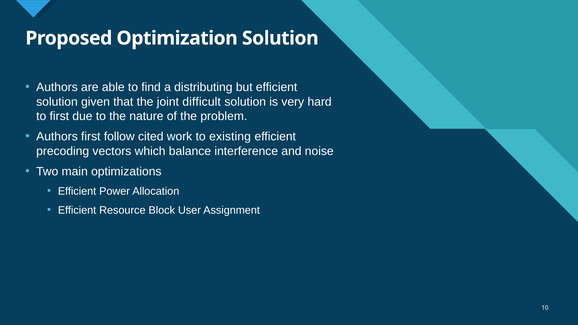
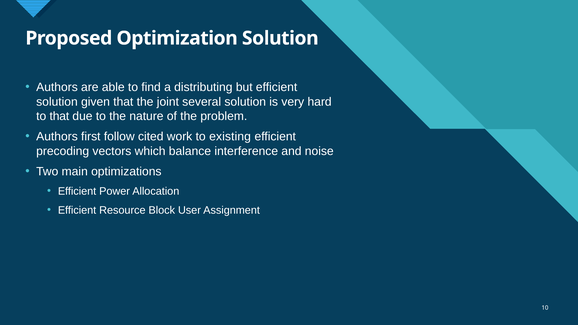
difficult: difficult -> several
to first: first -> that
